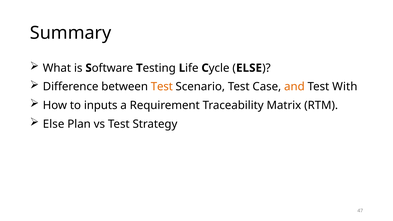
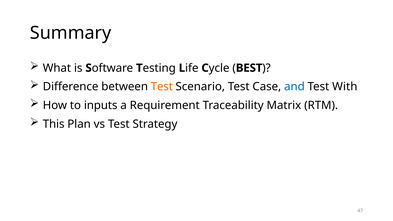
ELSE at (249, 68): ELSE -> BEST
and colour: orange -> blue
Else at (54, 124): Else -> This
